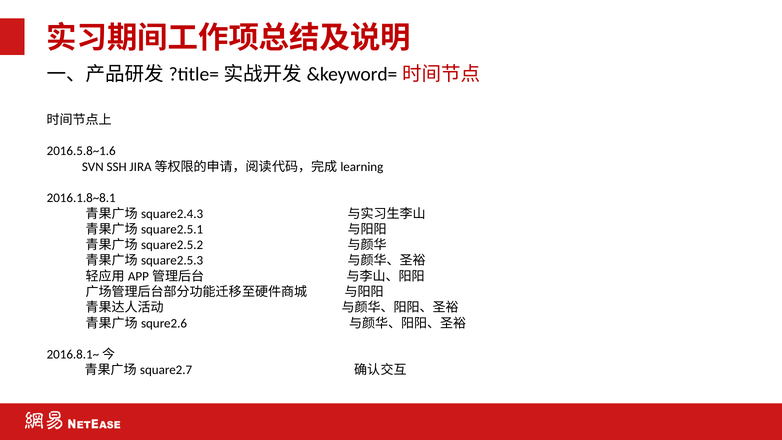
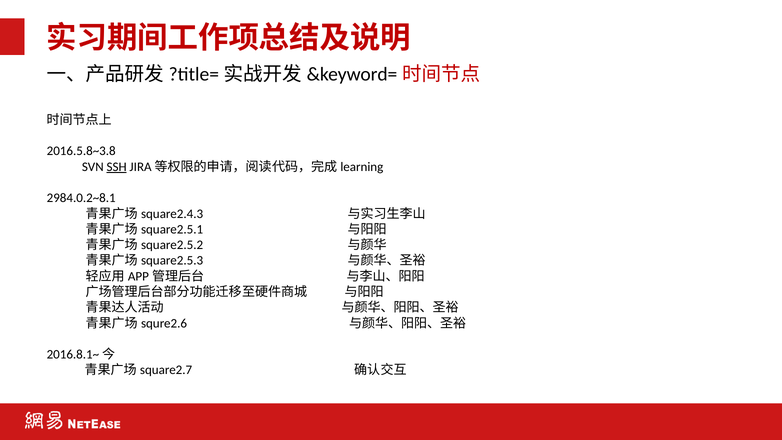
2016.5.8~1.6: 2016.5.8~1.6 -> 2016.5.8~3.8
SSH underline: none -> present
2016.1.8~8.1: 2016.1.8~8.1 -> 2984.0.2~8.1
